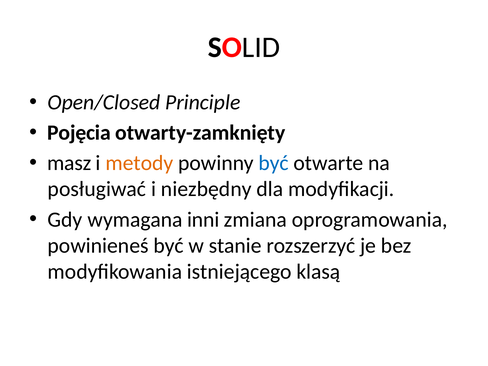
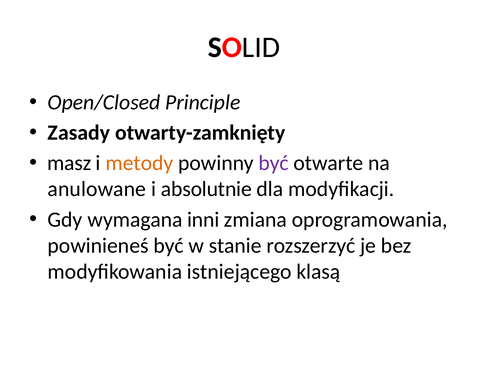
Pojęcia: Pojęcia -> Zasady
być at (274, 163) colour: blue -> purple
posługiwać: posługiwać -> anulowane
niezbędny: niezbędny -> absolutnie
